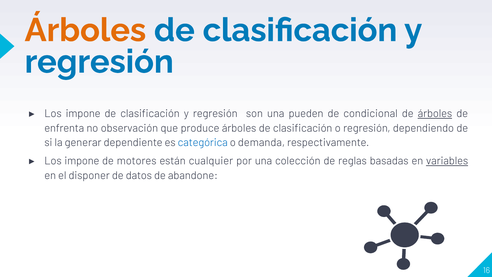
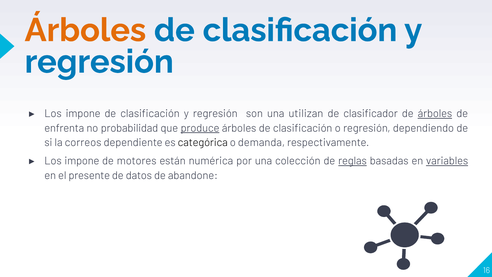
pueden: pueden -> utilizan
condicional: condicional -> clasificador
observación: observación -> probabilidad
produce underline: none -> present
generar: generar -> correos
categórica colour: blue -> black
cualquier: cualquier -> numérica
reglas underline: none -> present
disponer: disponer -> presente
